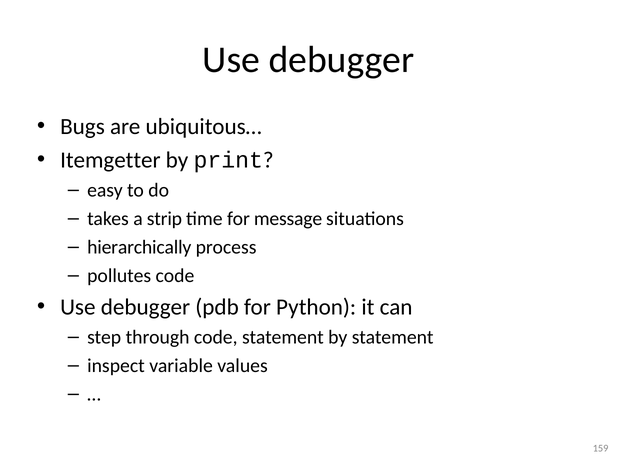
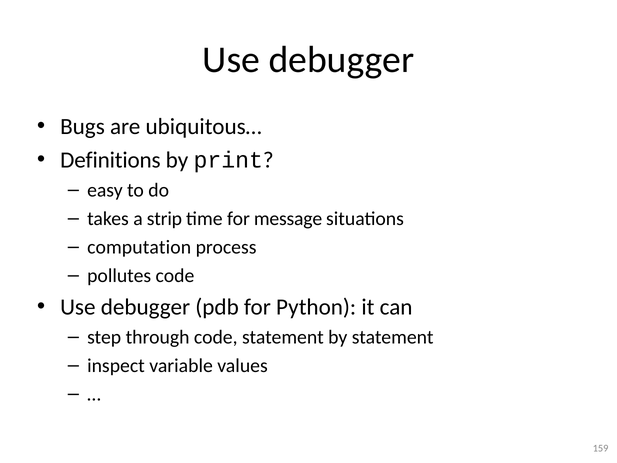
Itemgetter: Itemgetter -> Definitions
hierarchically: hierarchically -> computation
